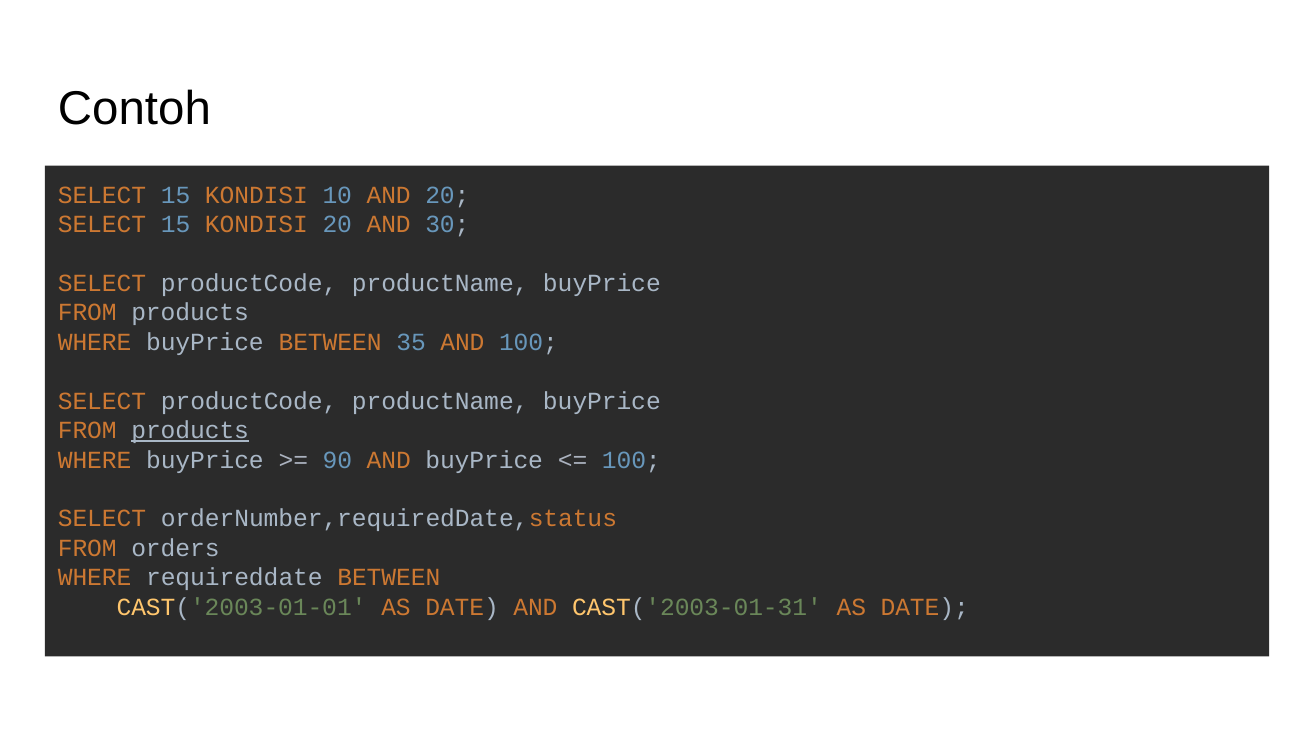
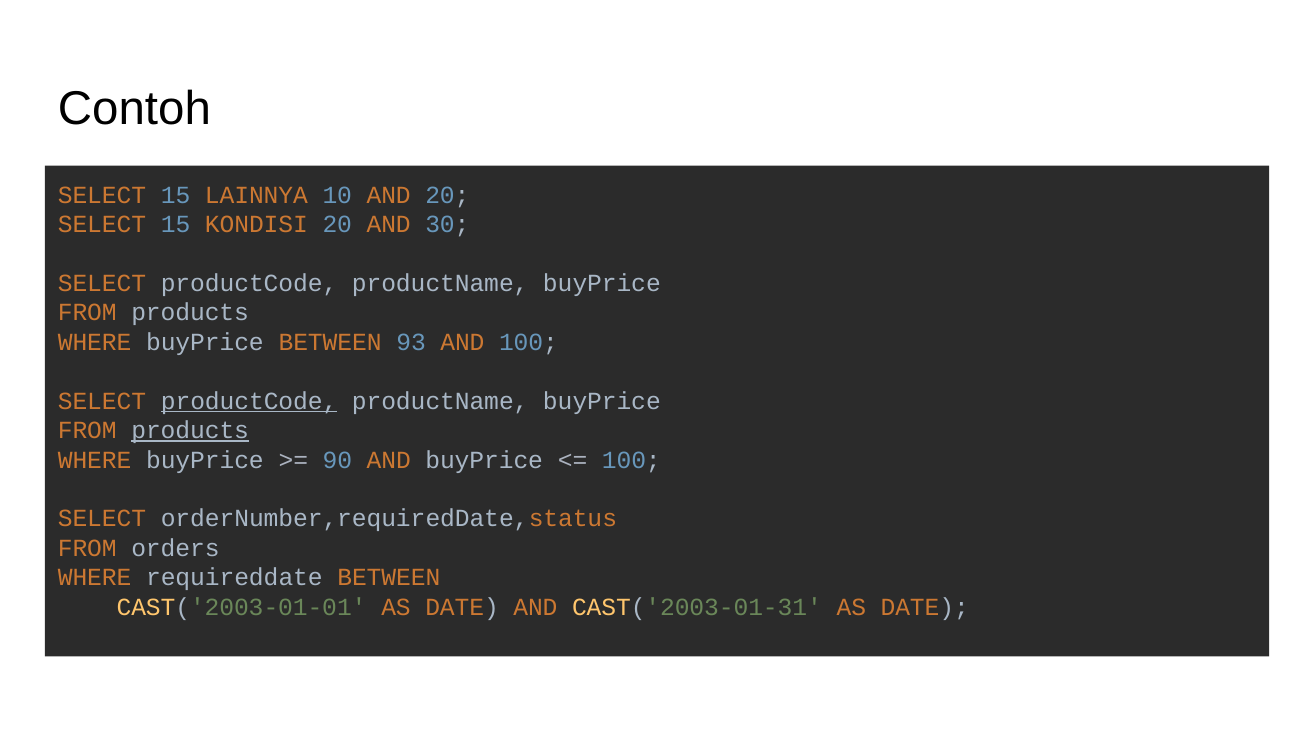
KONDISI at (256, 195): KONDISI -> LAINNYA
35: 35 -> 93
productCode at (249, 401) underline: none -> present
